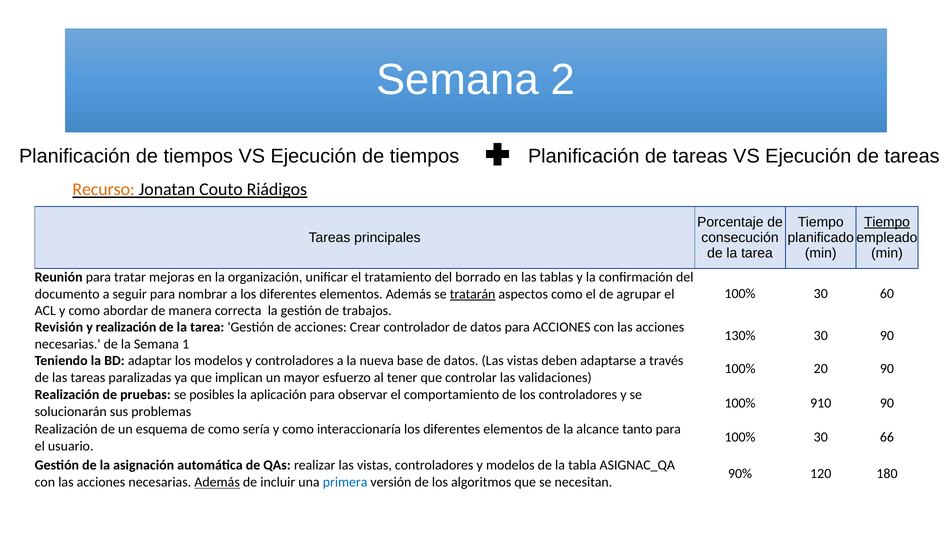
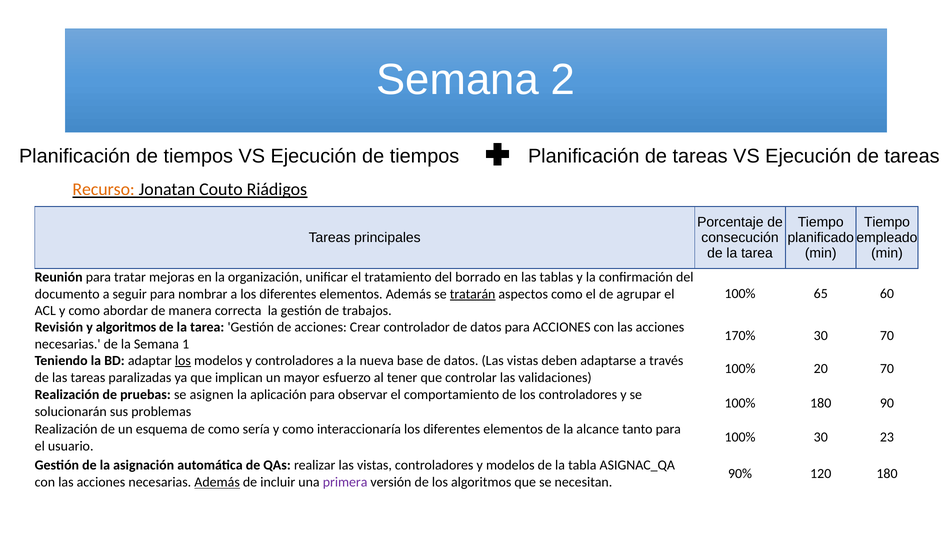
Tiempo at (887, 222) underline: present -> none
30 at (821, 293): 30 -> 65
y realización: realización -> algoritmos
130%: 130% -> 170%
30 90: 90 -> 70
los at (183, 360) underline: none -> present
20 90: 90 -> 70
posibles: posibles -> asignen
100% 910: 910 -> 180
66: 66 -> 23
primera colour: blue -> purple
